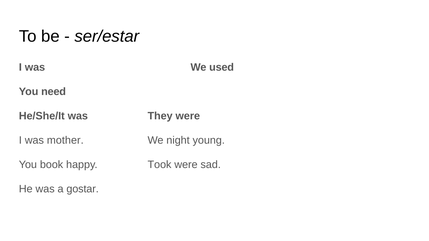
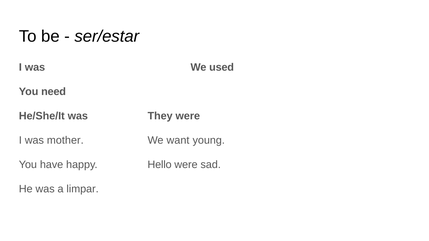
night: night -> want
book: book -> have
Took: Took -> Hello
gostar: gostar -> limpar
